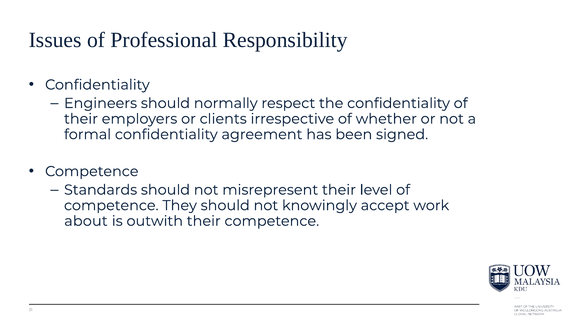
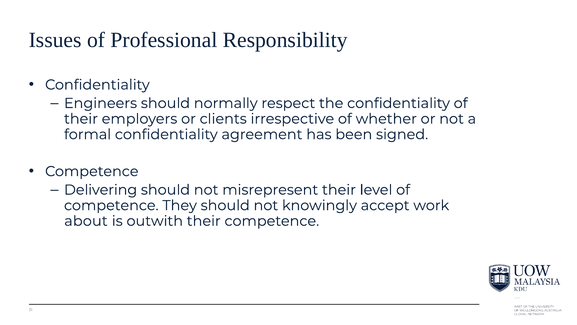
Standards: Standards -> Delivering
